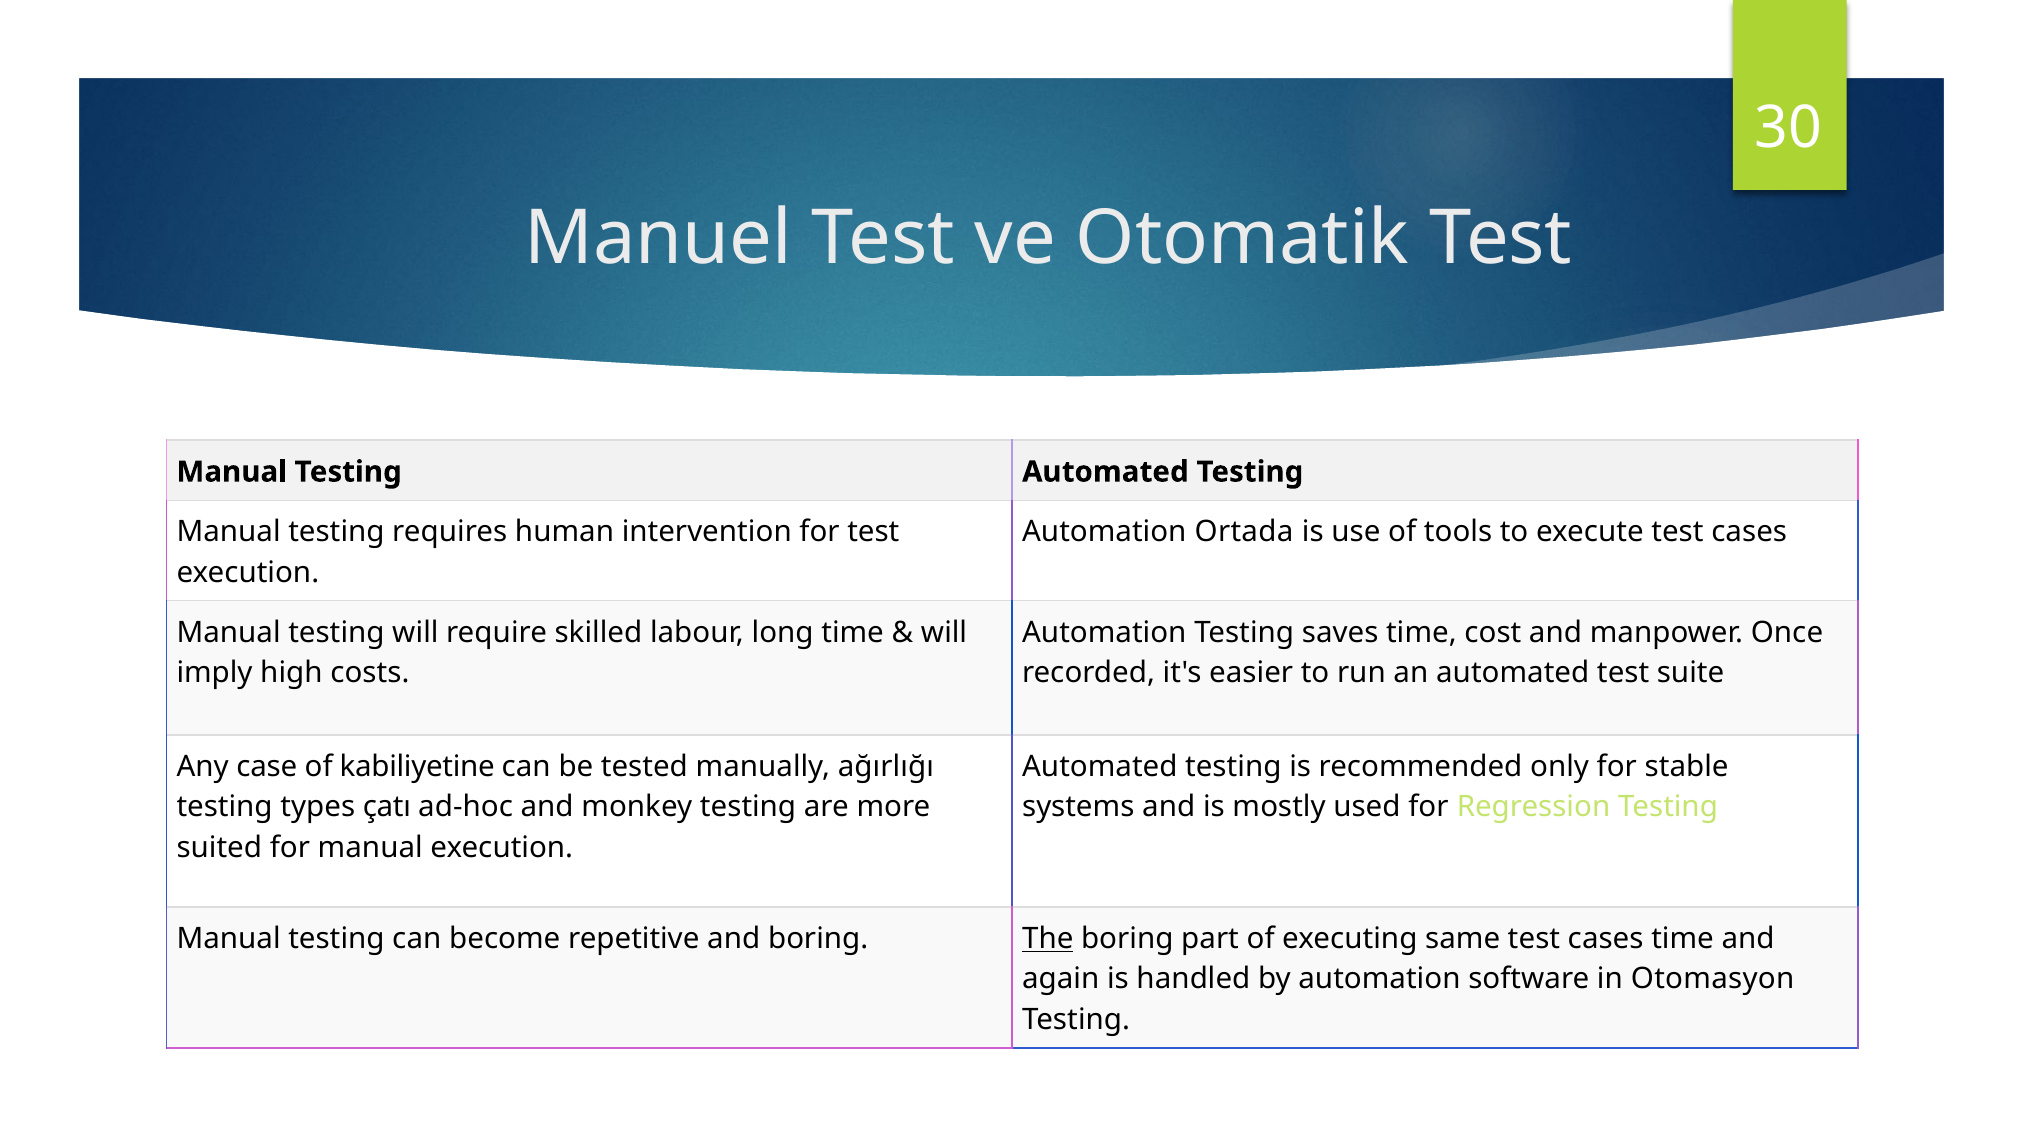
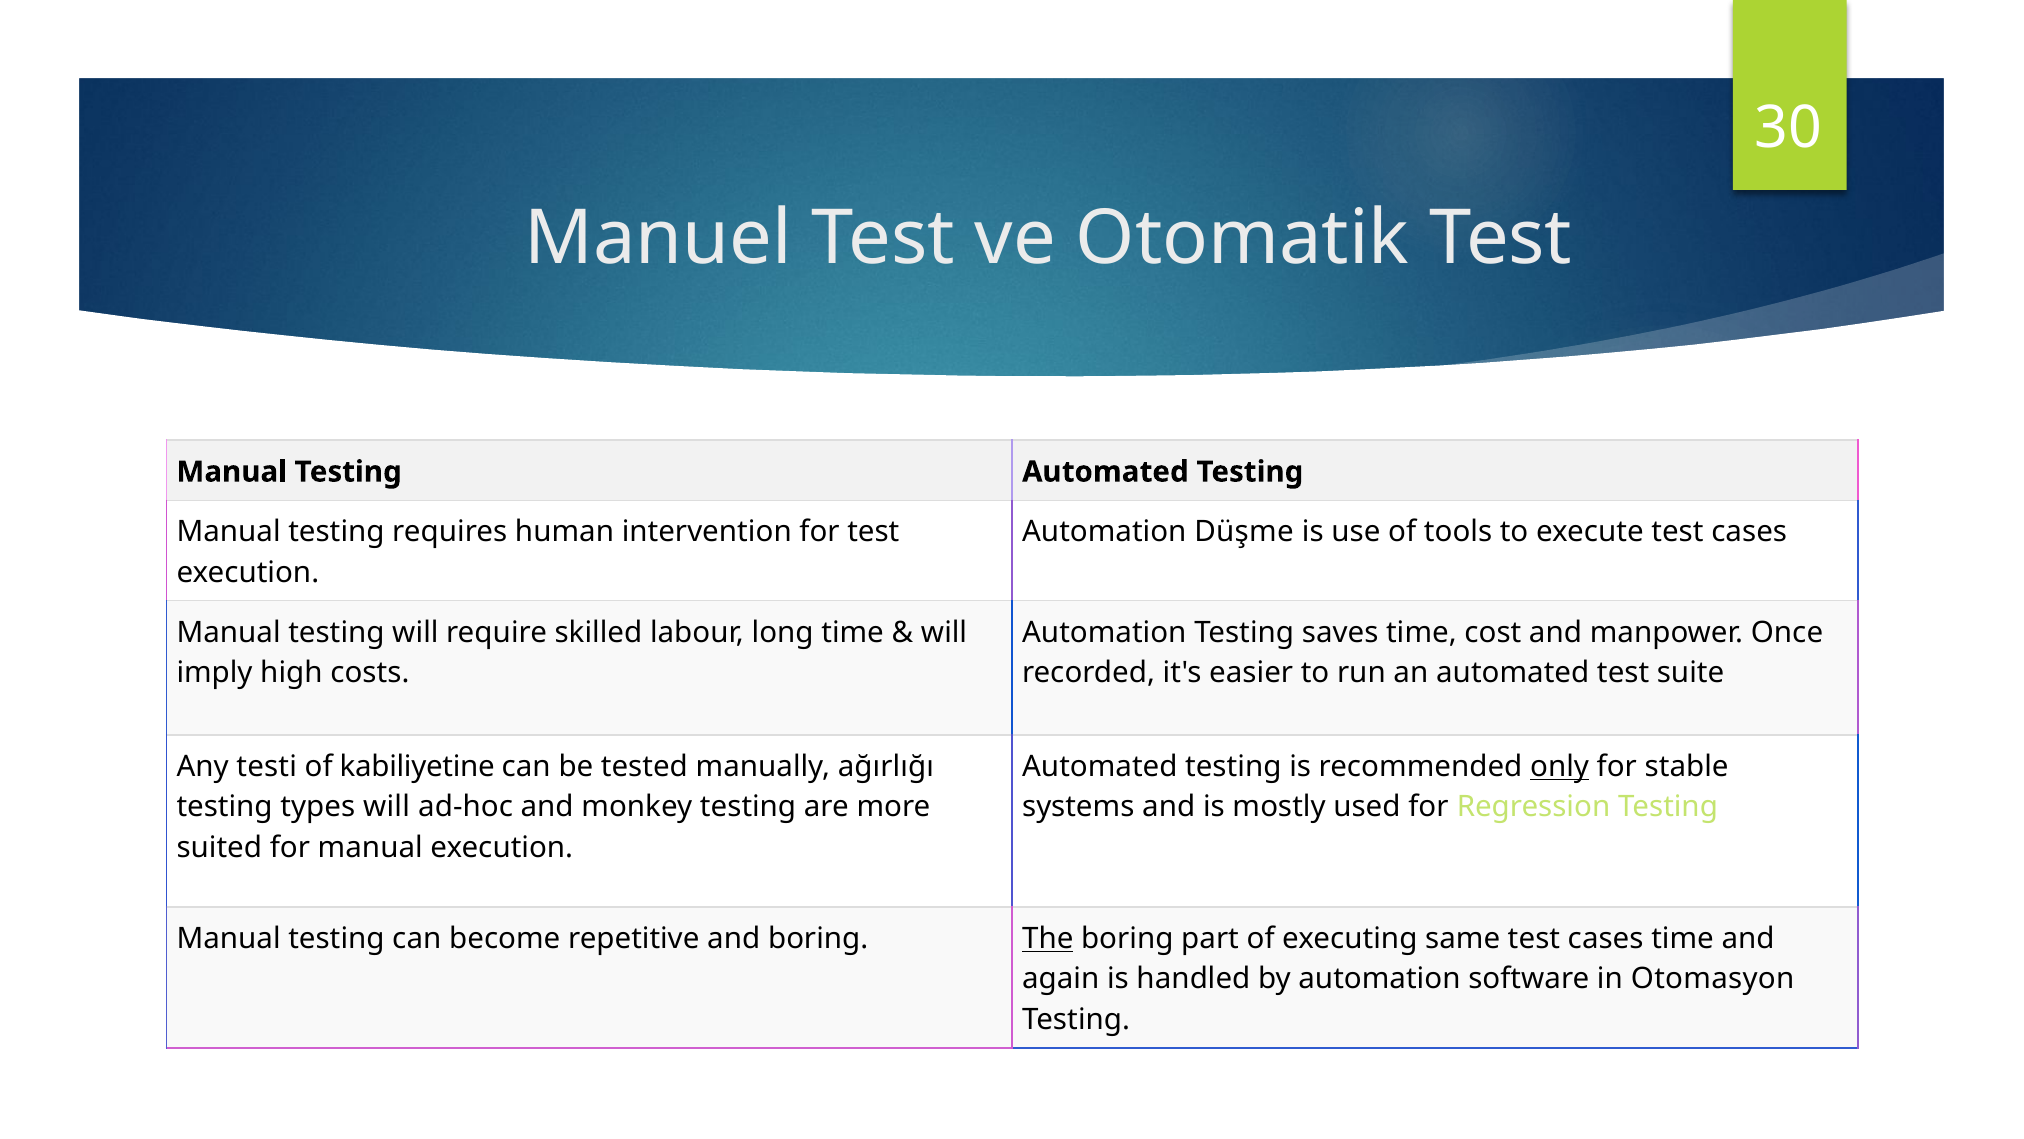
Ortada: Ortada -> Düşme
case: case -> testi
only underline: none -> present
types çatı: çatı -> will
